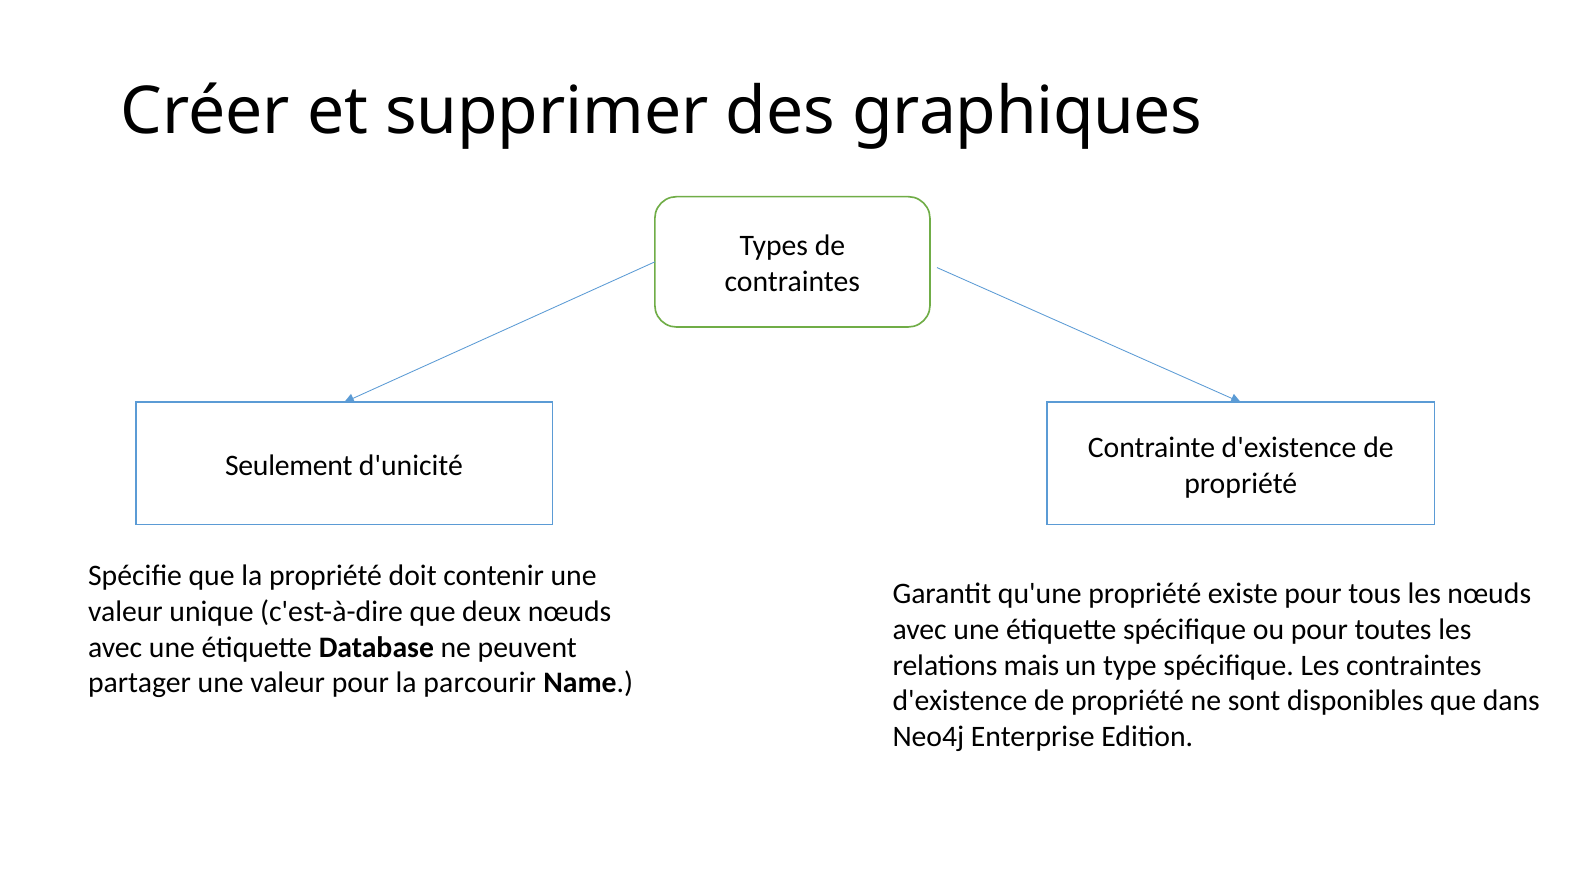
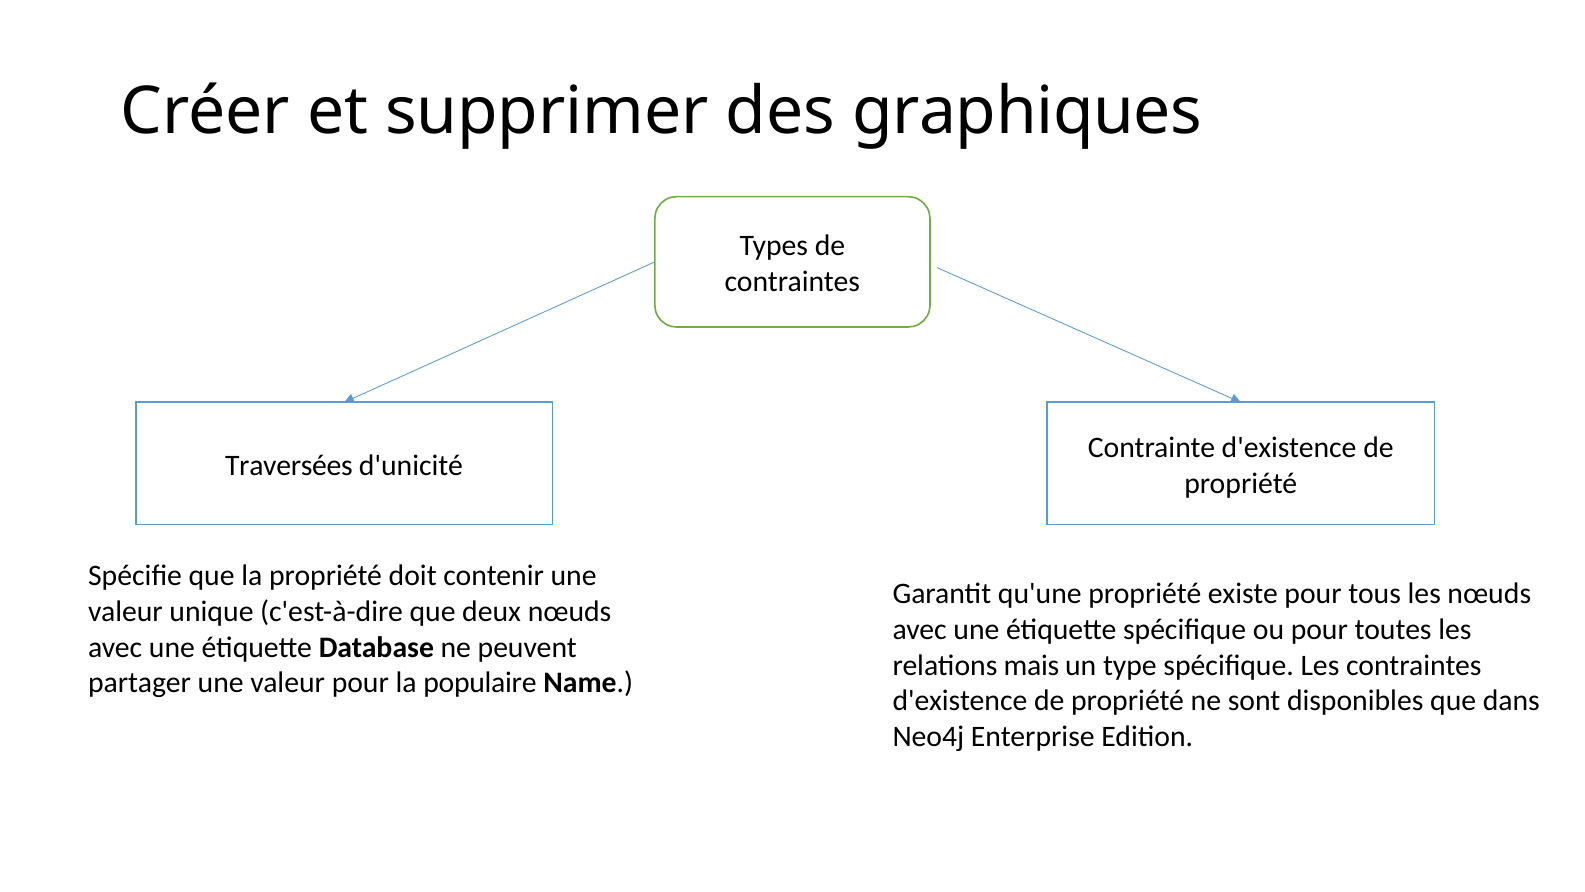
Seulement: Seulement -> Traversées
parcourir: parcourir -> populaire
